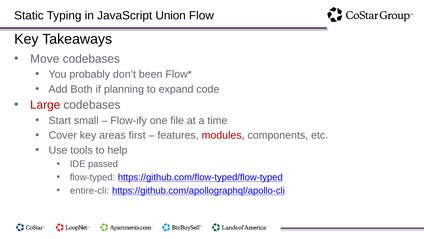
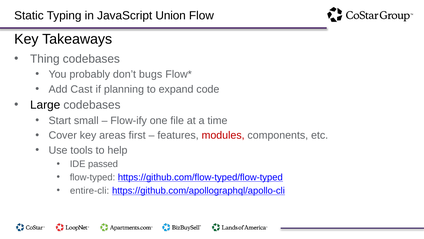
Move: Move -> Thing
been: been -> bugs
Both: Both -> Cast
Large colour: red -> black
